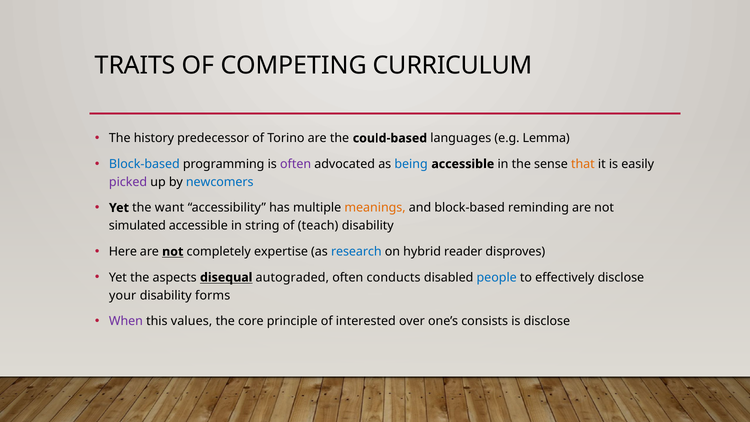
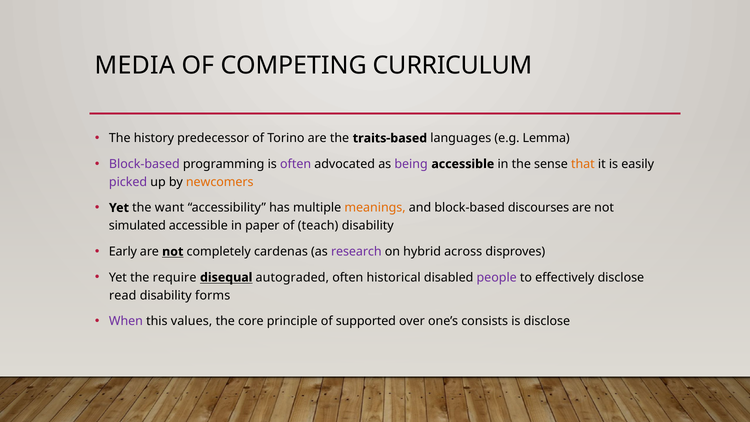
TRAITS: TRAITS -> MEDIA
could-based: could-based -> traits-based
Block-based at (144, 164) colour: blue -> purple
being colour: blue -> purple
newcomers colour: blue -> orange
reminding: reminding -> discourses
string: string -> paper
Here: Here -> Early
expertise: expertise -> cardenas
research colour: blue -> purple
reader: reader -> across
aspects: aspects -> require
conducts: conducts -> historical
people colour: blue -> purple
your: your -> read
interested: interested -> supported
